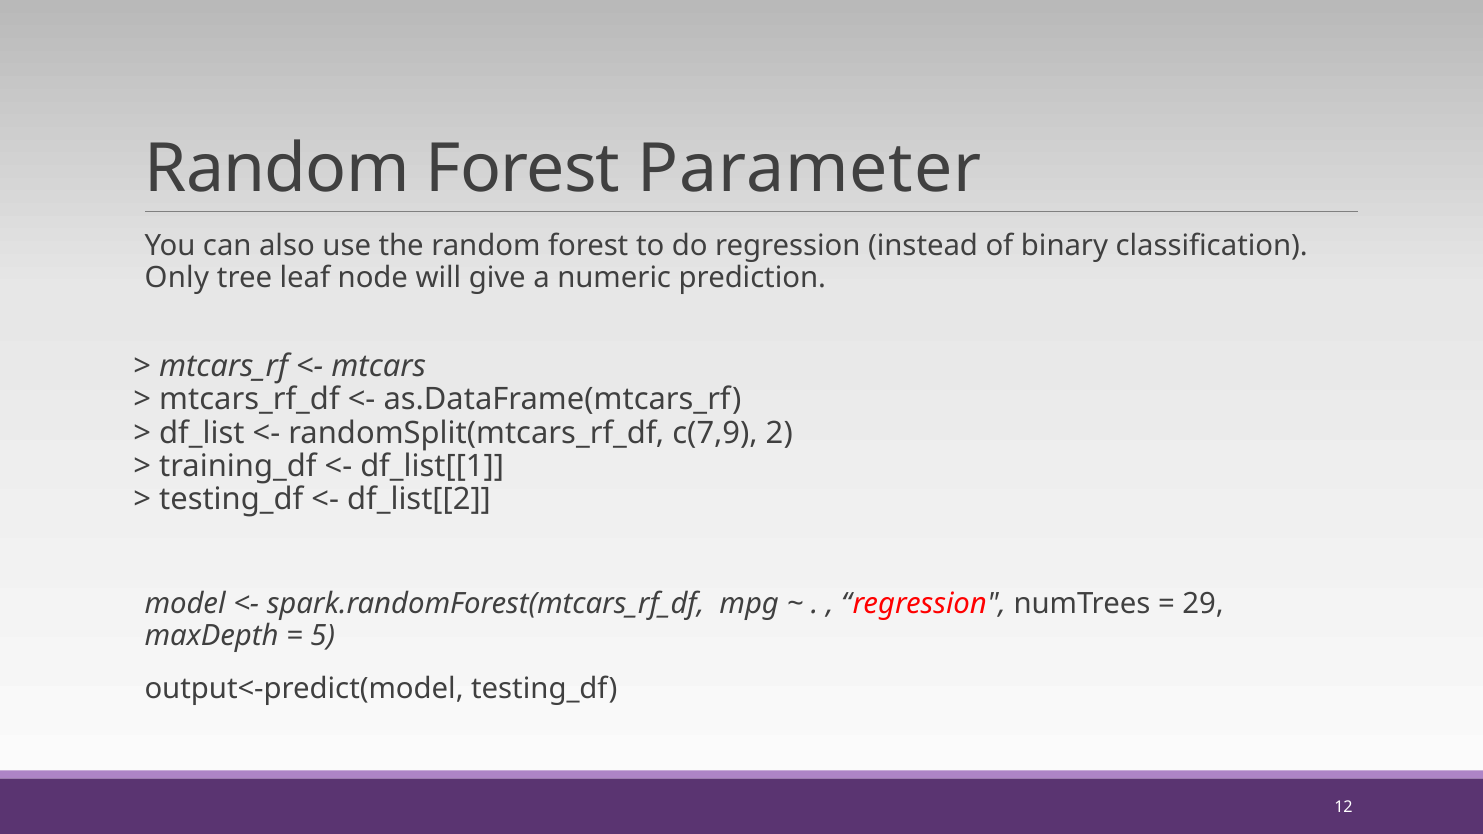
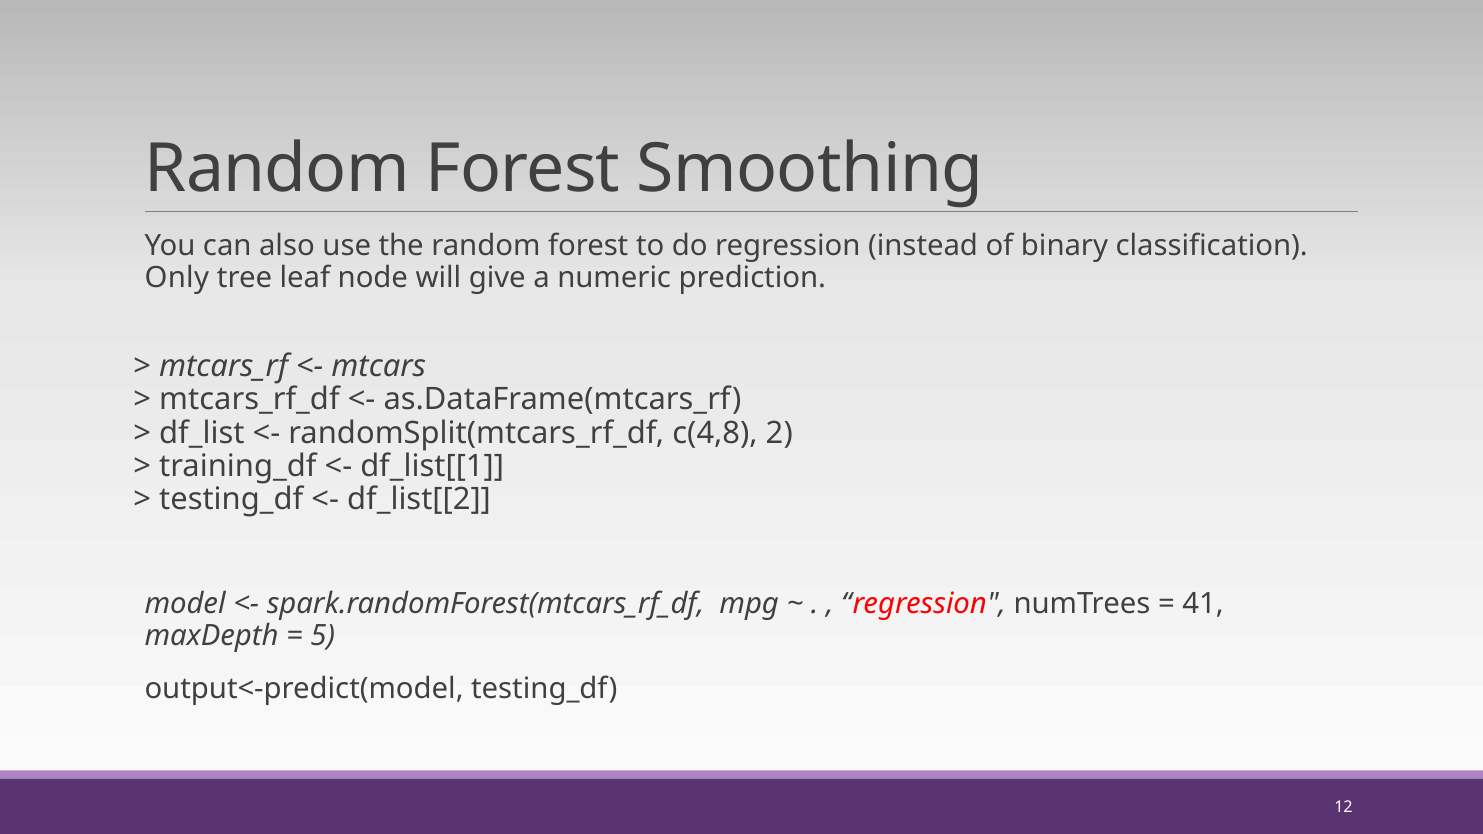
Parameter: Parameter -> Smoothing
c(7,9: c(7,9 -> c(4,8
29: 29 -> 41
